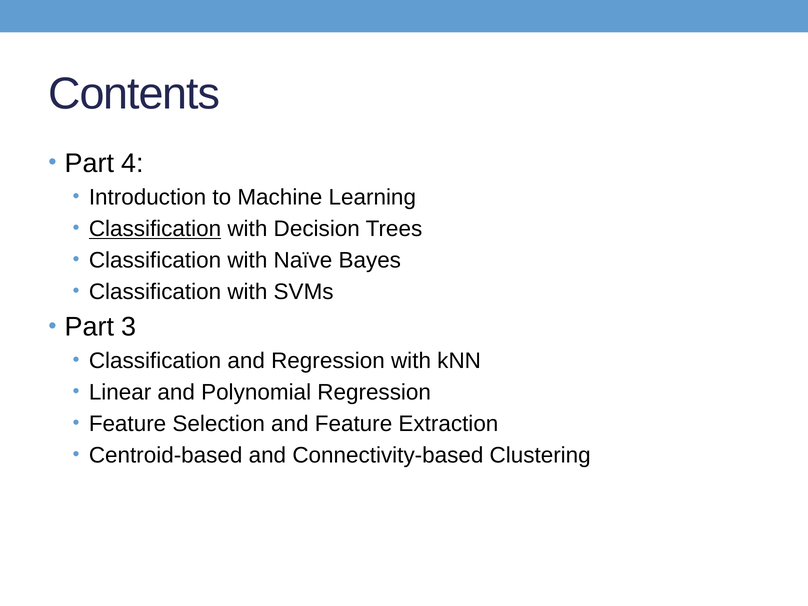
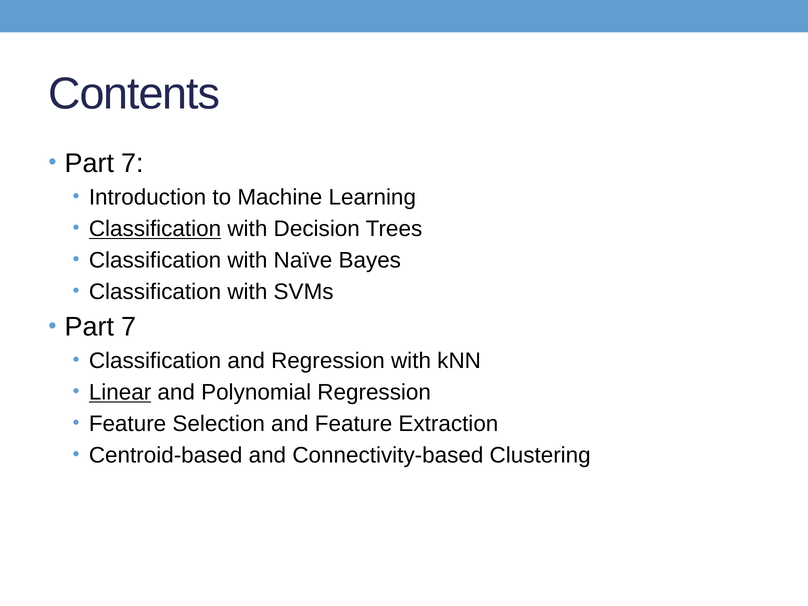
4 at (133, 163): 4 -> 7
3 at (129, 327): 3 -> 7
Linear underline: none -> present
